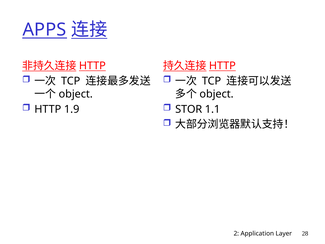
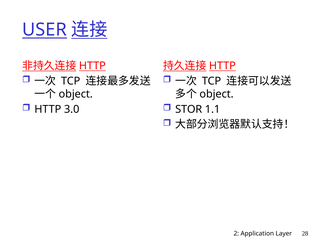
APPS: APPS -> USER
1.9: 1.9 -> 3.0
